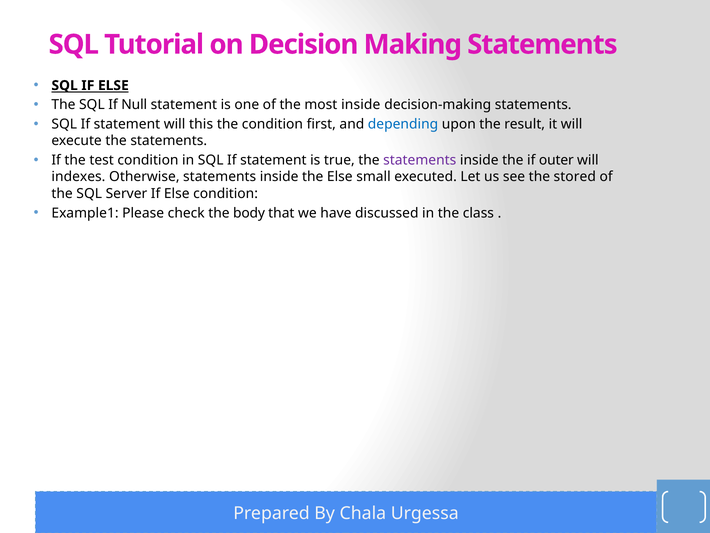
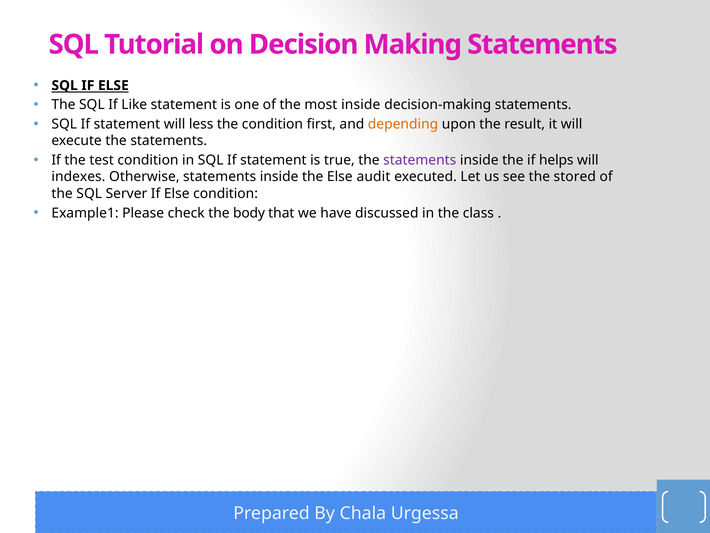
Null: Null -> Like
this: this -> less
depending colour: blue -> orange
outer: outer -> helps
small: small -> audit
